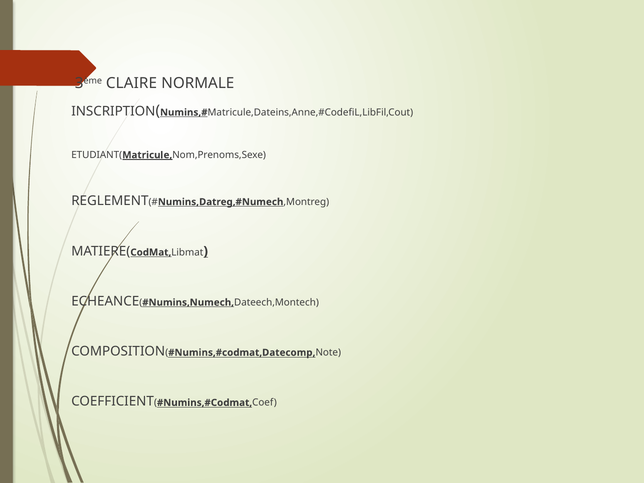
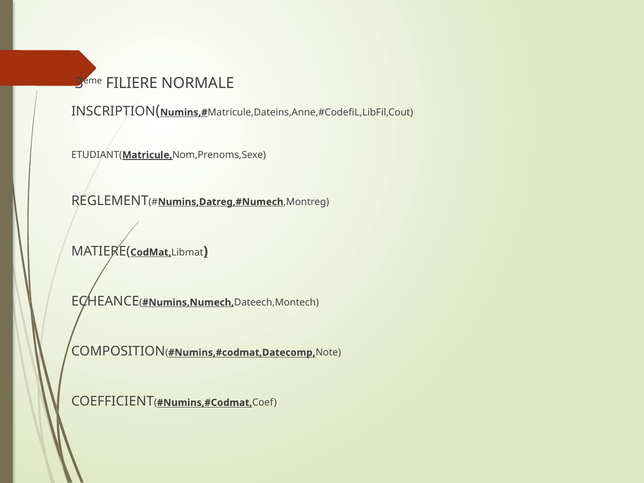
CLAIRE: CLAIRE -> FILIERE
